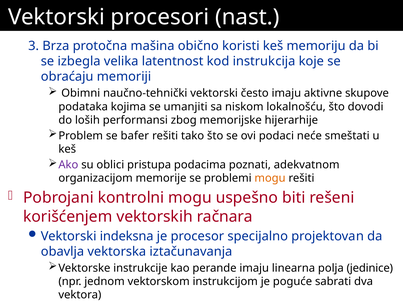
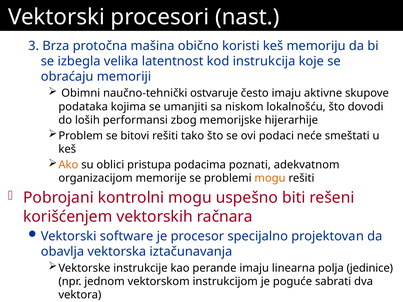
naučno-tehnički vektorski: vektorski -> ostvaruje
bafer: bafer -> bitovi
Ako colour: purple -> orange
indeksna: indeksna -> software
